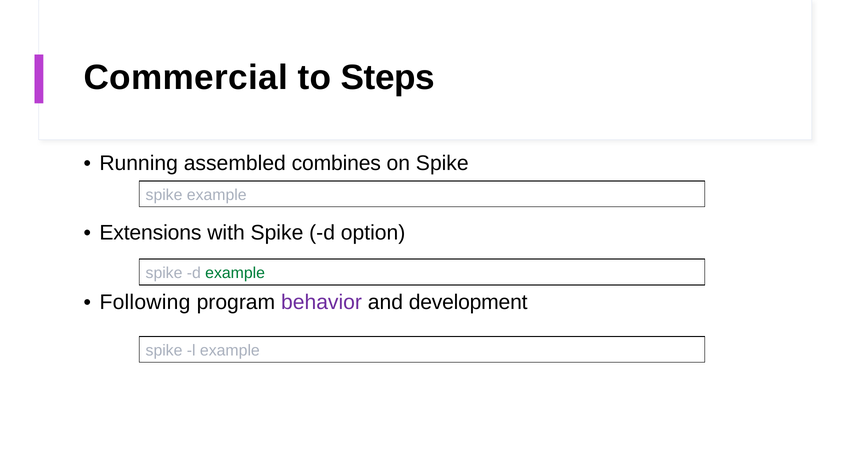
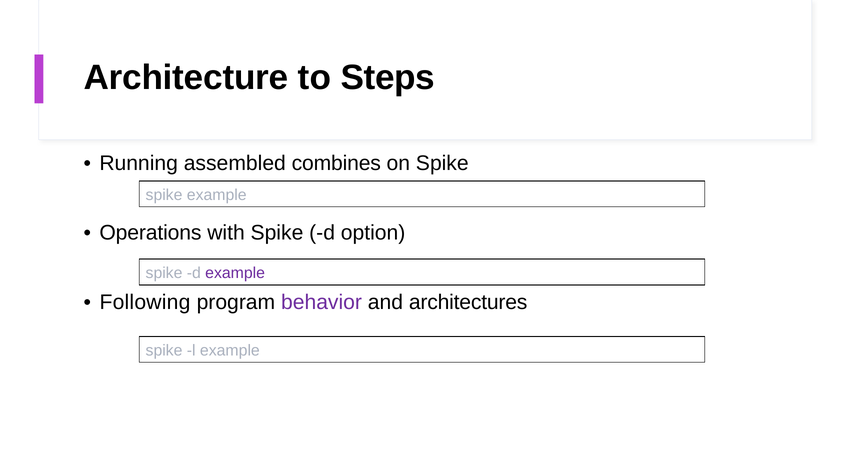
Commercial: Commercial -> Architecture
Extensions: Extensions -> Operations
example at (235, 273) colour: green -> purple
development: development -> architectures
